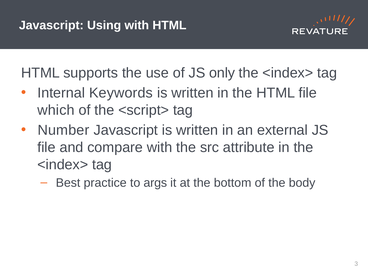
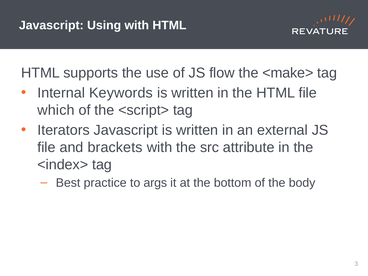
only: only -> flow
<index> at (288, 73): <index> -> <make>
Number: Number -> Iterators
compare: compare -> brackets
